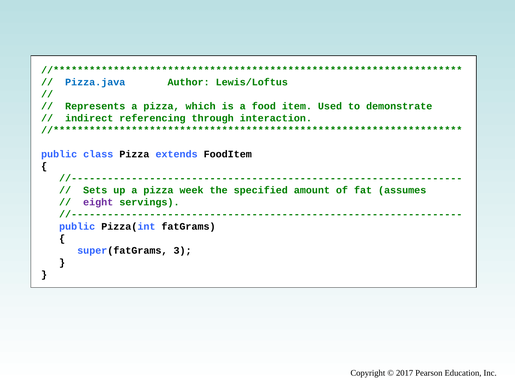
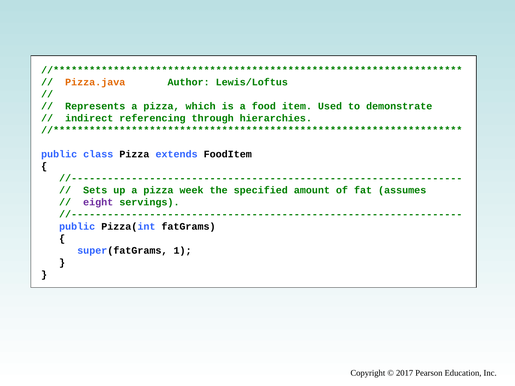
Pizza.java colour: blue -> orange
interaction: interaction -> hierarchies
3: 3 -> 1
